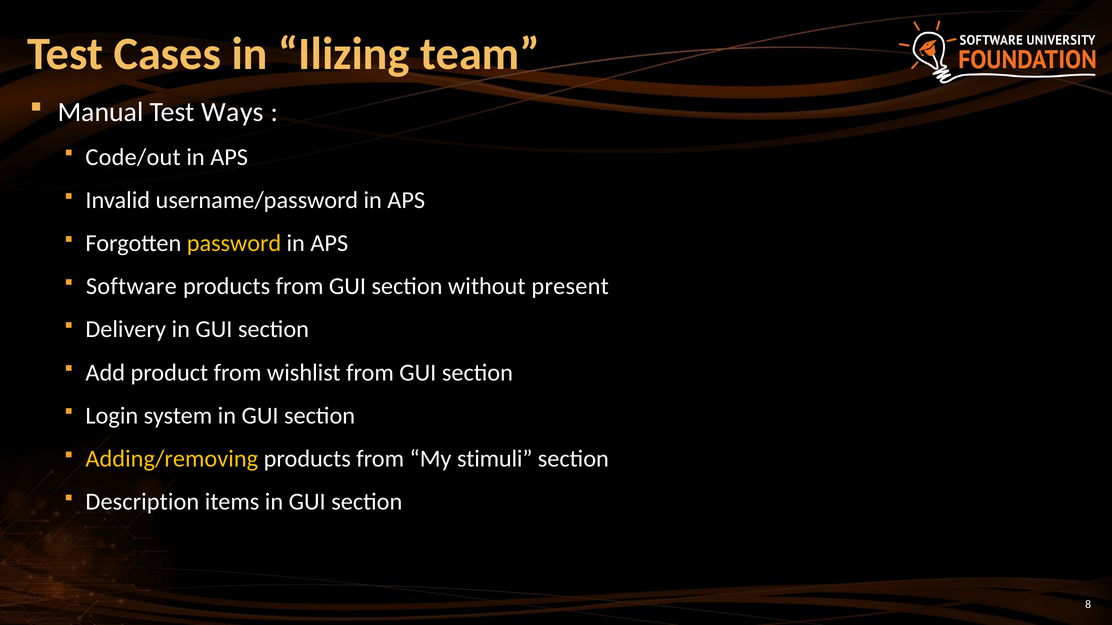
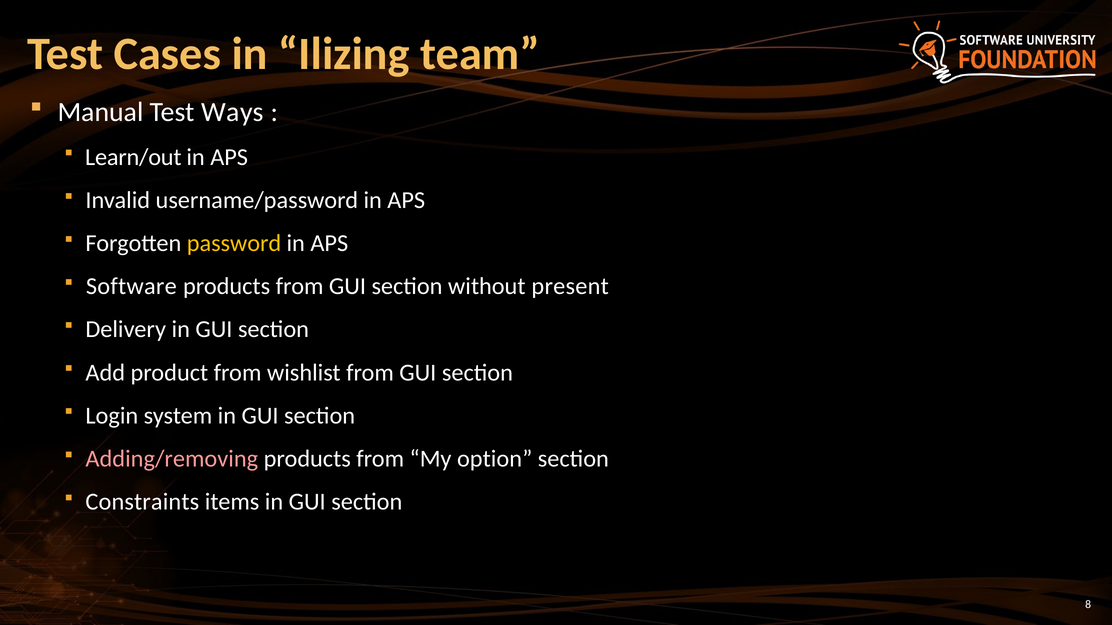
Code/out: Code/out -> Learn/out
Adding/removing colour: yellow -> pink
stimuli: stimuli -> option
Description: Description -> Constraints
